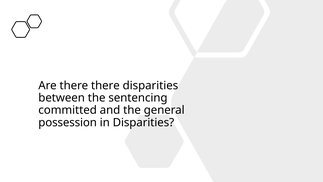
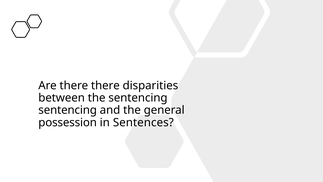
committed at (68, 110): committed -> sentencing
in Disparities: Disparities -> Sentences
